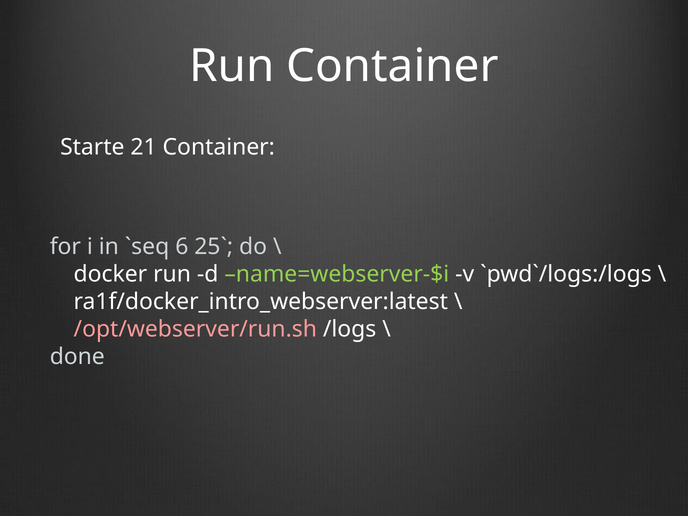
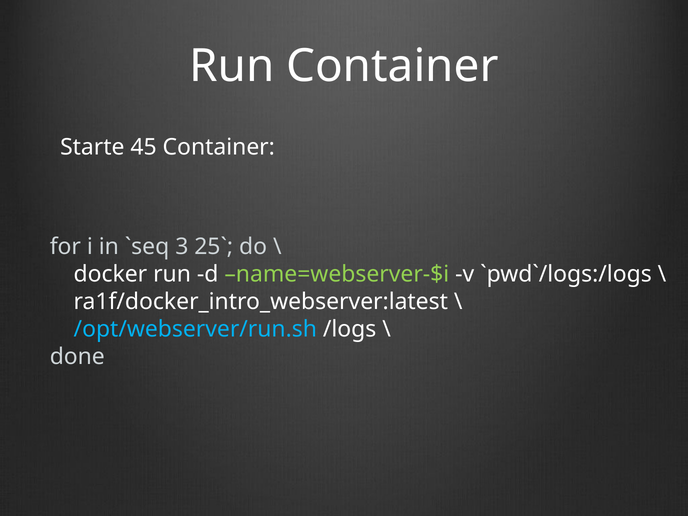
21: 21 -> 45
6: 6 -> 3
/opt/webserver/run.sh colour: pink -> light blue
